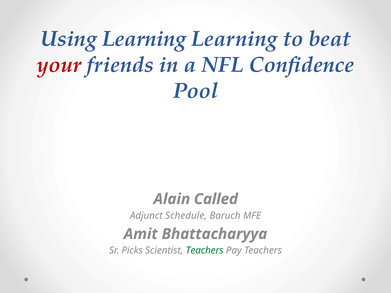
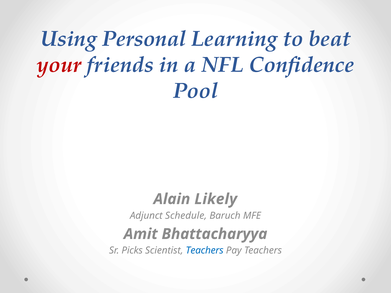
Using Learning: Learning -> Personal
Called: Called -> Likely
Teachers at (205, 251) colour: green -> blue
